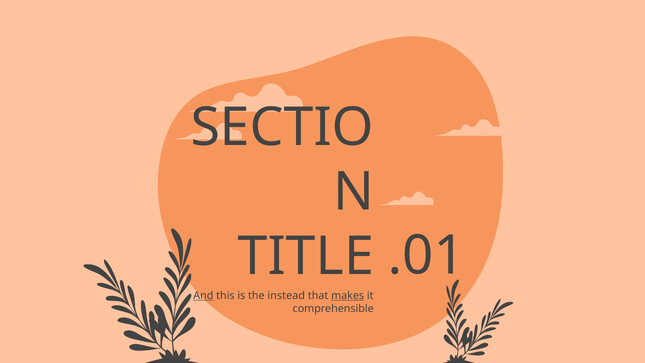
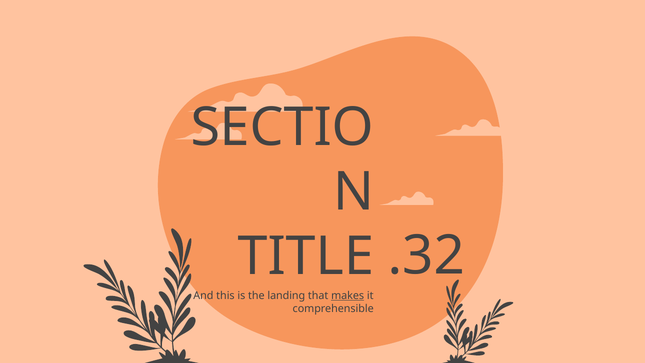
.01: .01 -> .32
And underline: present -> none
instead: instead -> landing
